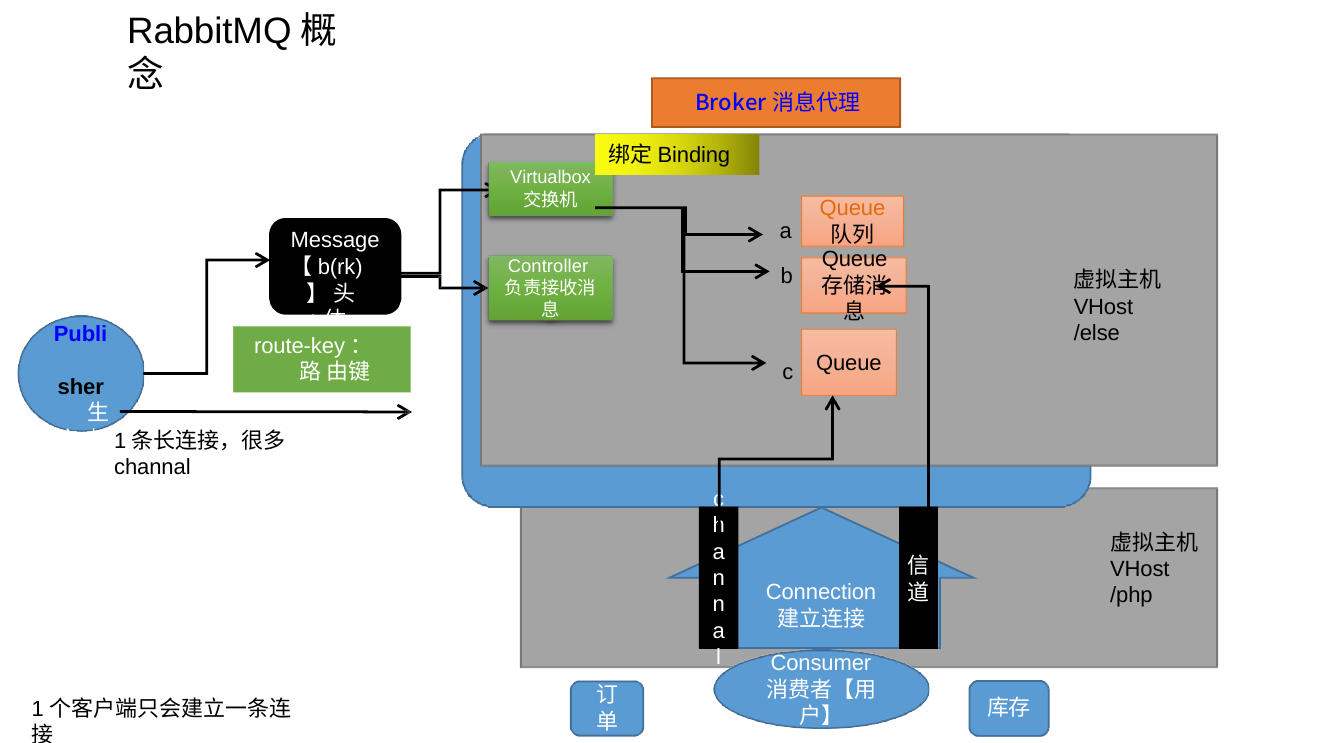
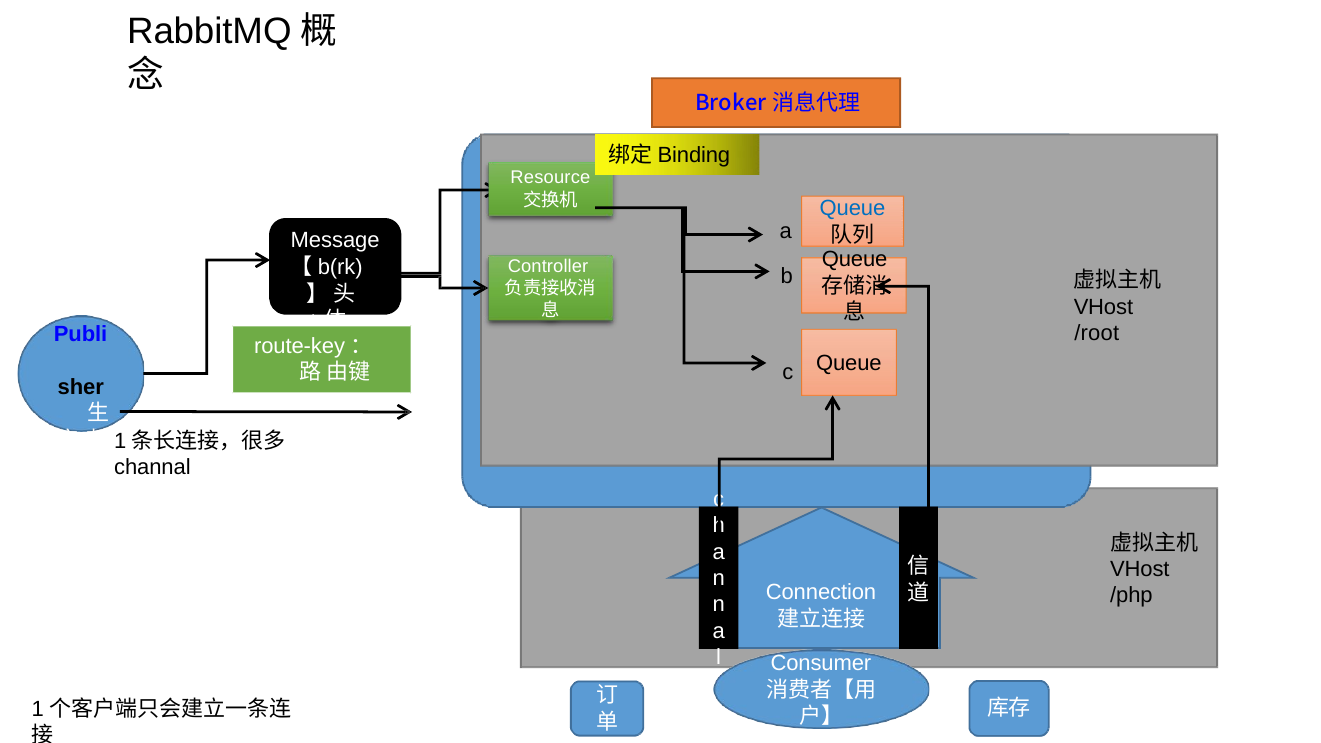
Virtualbox: Virtualbox -> Resource
Queue at (852, 208) colour: orange -> blue
/else: /else -> /root
